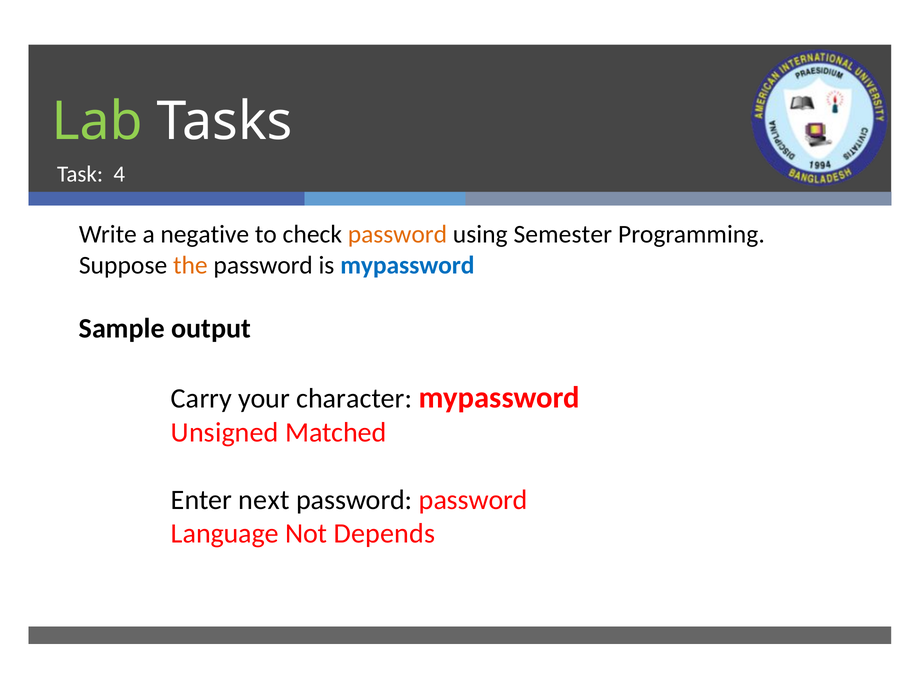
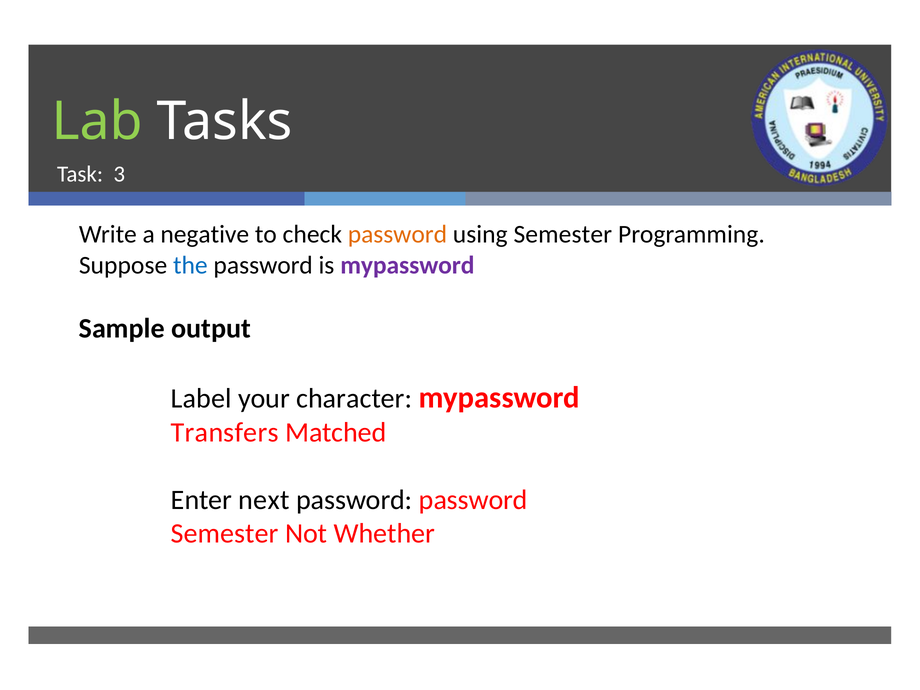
4: 4 -> 3
the colour: orange -> blue
mypassword at (407, 265) colour: blue -> purple
Carry: Carry -> Label
Unsigned: Unsigned -> Transfers
Language at (225, 534): Language -> Semester
Depends: Depends -> Whether
